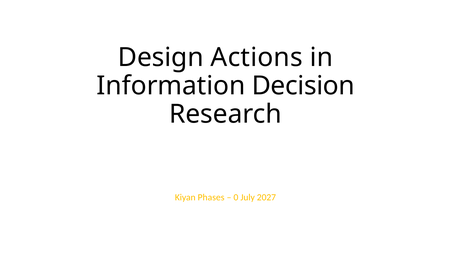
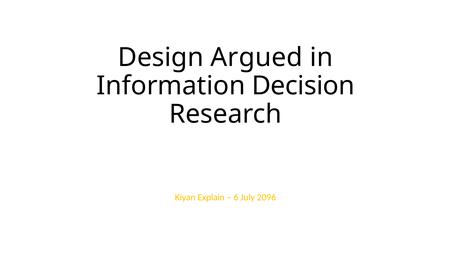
Actions: Actions -> Argued
Phases: Phases -> Explain
0: 0 -> 6
2027: 2027 -> 2096
